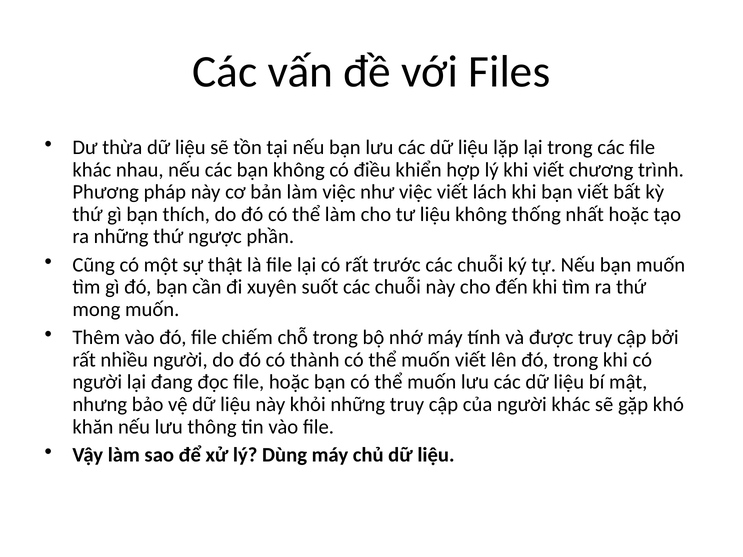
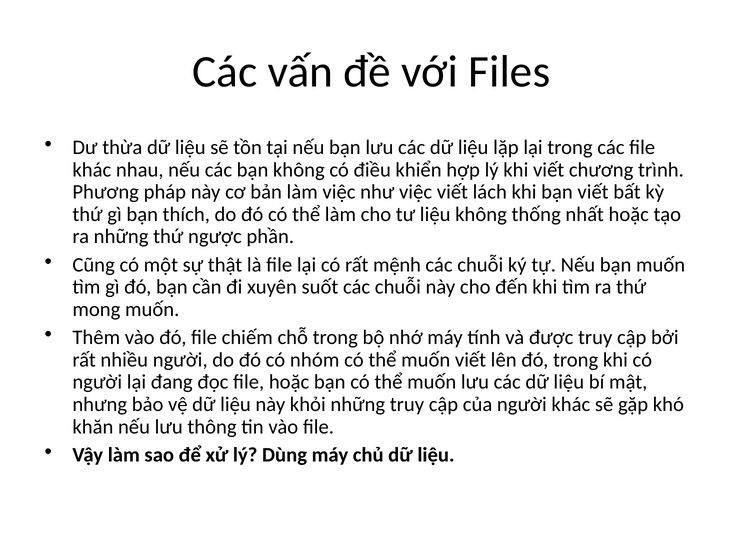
trước: trước -> mệnh
thành: thành -> nhóm
